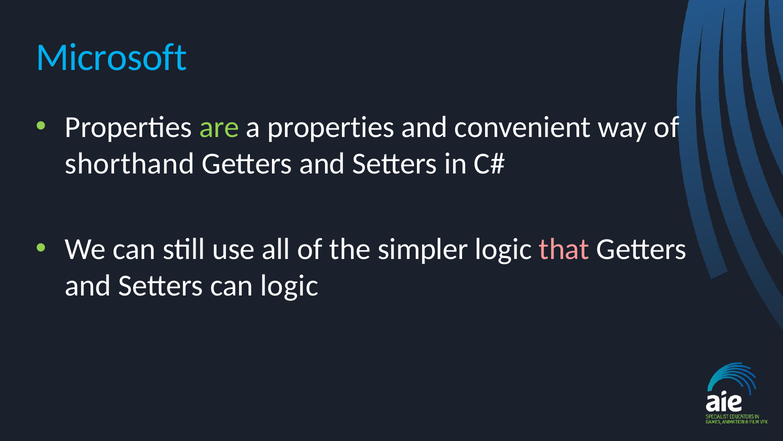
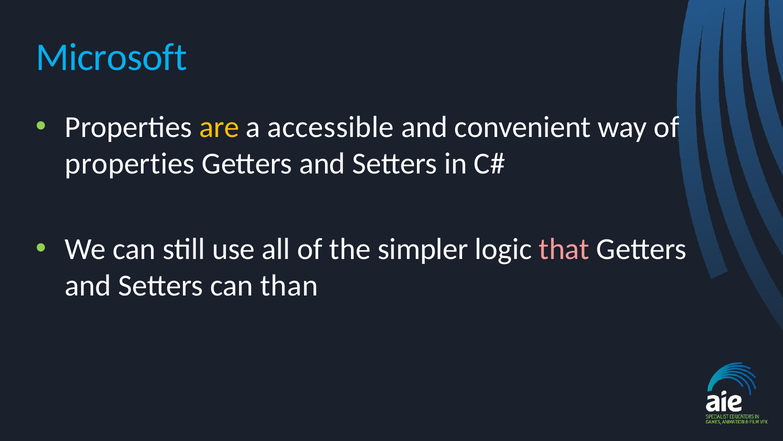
are colour: light green -> yellow
a properties: properties -> accessible
shorthand at (130, 164): shorthand -> properties
can logic: logic -> than
